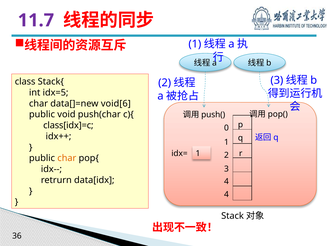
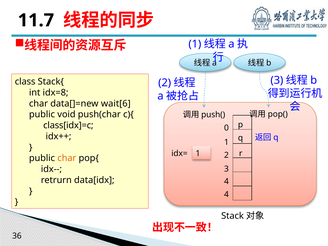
11.7 colour: purple -> black
idx=5: idx=5 -> idx=8
void[6: void[6 -> wait[6
